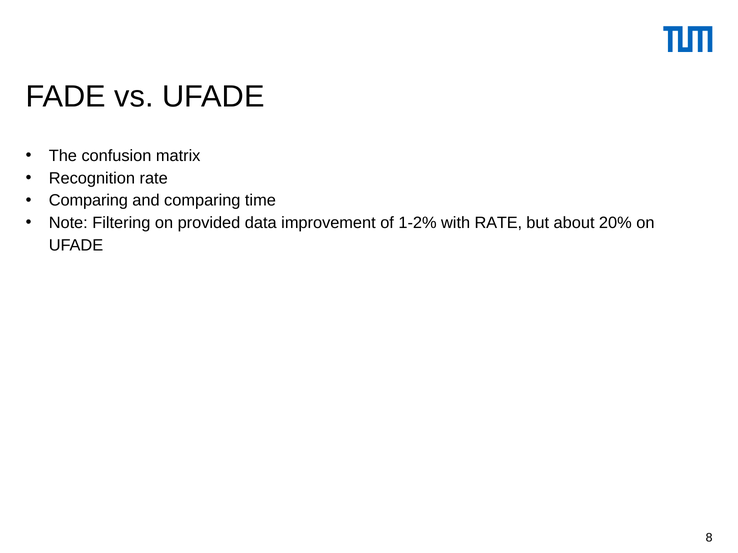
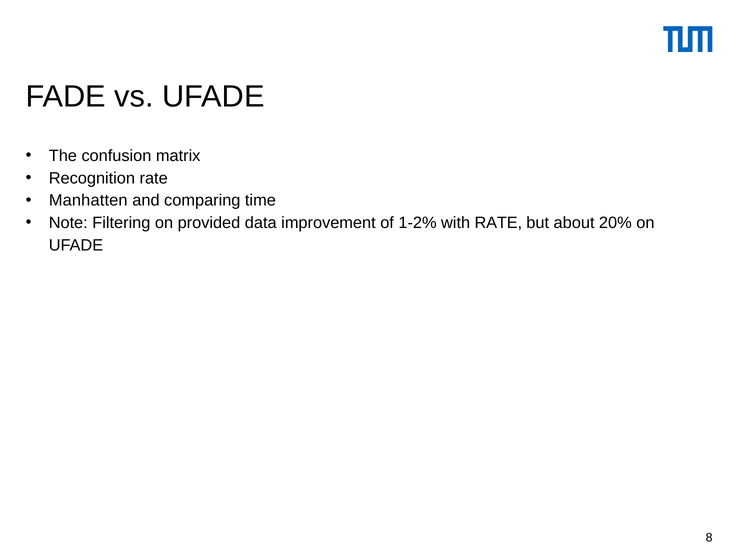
Comparing at (88, 201): Comparing -> Manhatten
